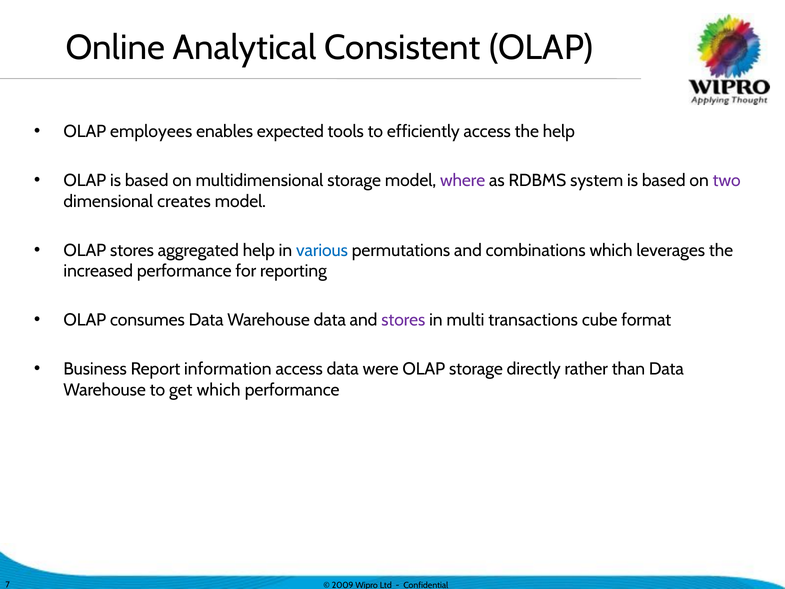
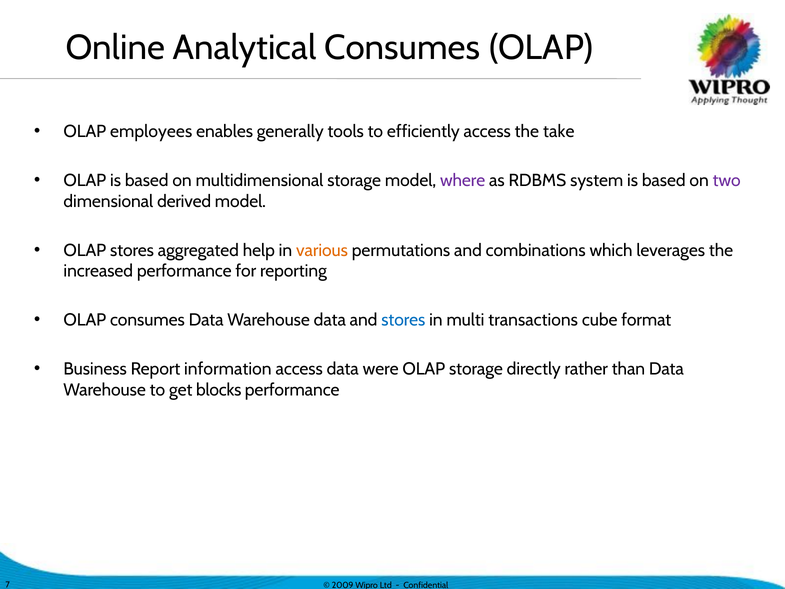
Analytical Consistent: Consistent -> Consumes
expected: expected -> generally
the help: help -> take
creates: creates -> derived
various colour: blue -> orange
stores at (403, 320) colour: purple -> blue
get which: which -> blocks
